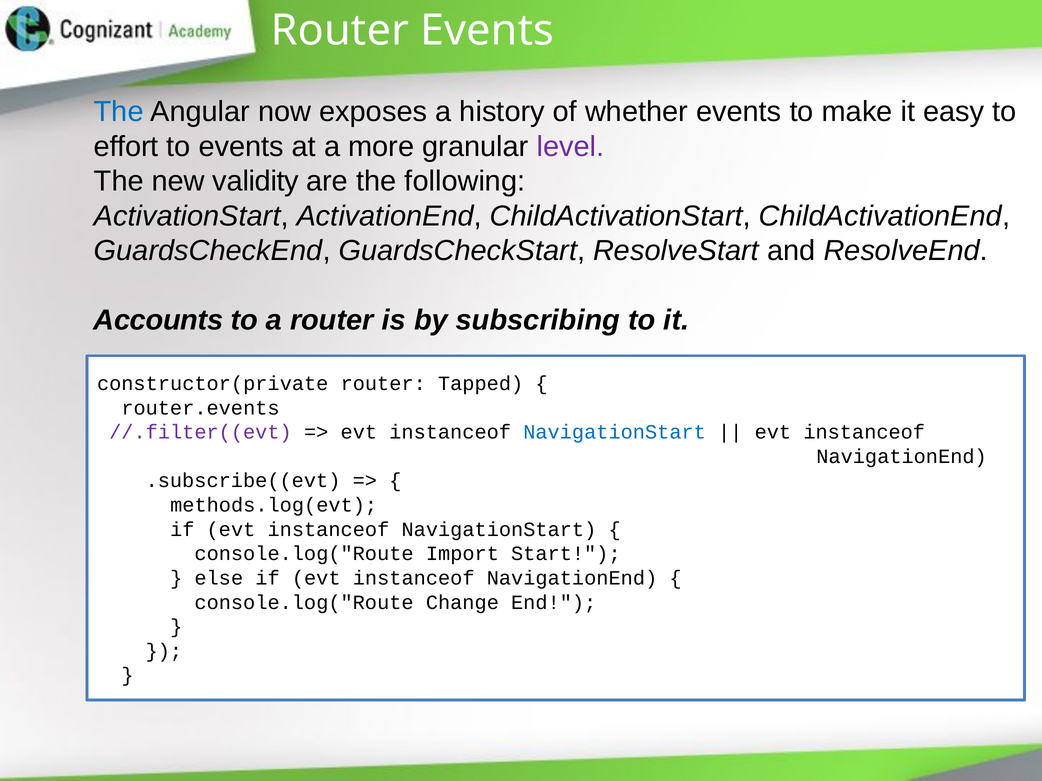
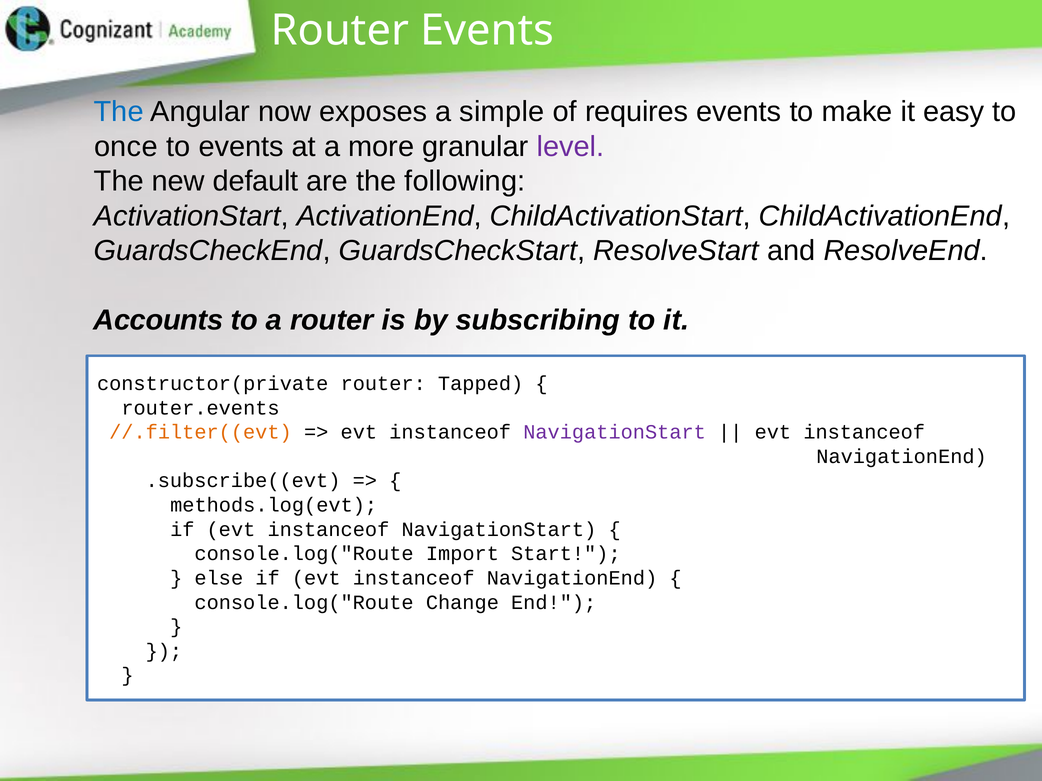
history: history -> simple
whether: whether -> requires
effort: effort -> once
validity: validity -> default
//.filter((evt colour: purple -> orange
NavigationStart at (615, 432) colour: blue -> purple
